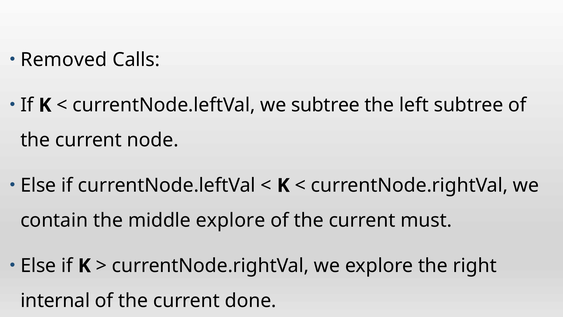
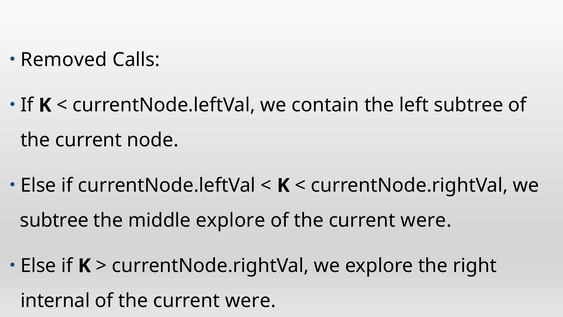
we subtree: subtree -> contain
contain at (54, 220): contain -> subtree
must at (426, 220): must -> were
done at (251, 300): done -> were
